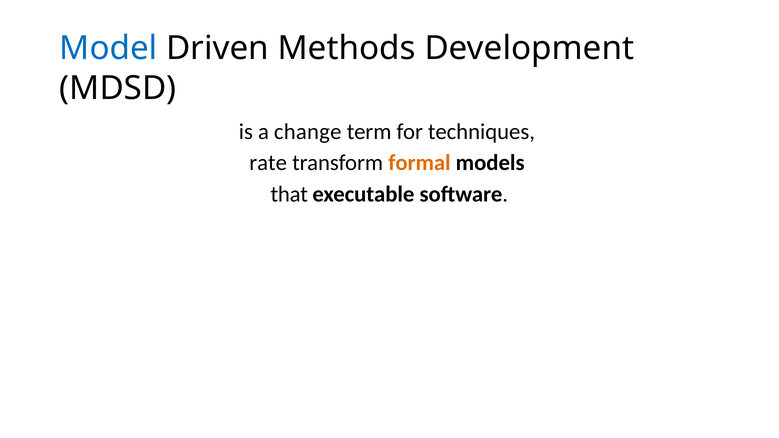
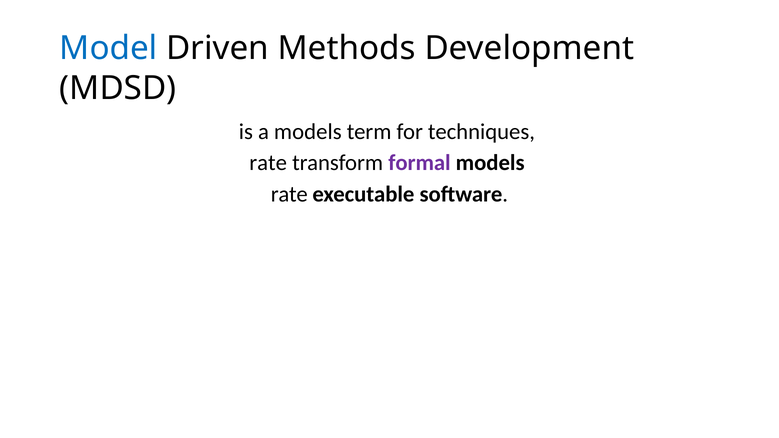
a change: change -> models
formal colour: orange -> purple
that at (289, 194): that -> rate
